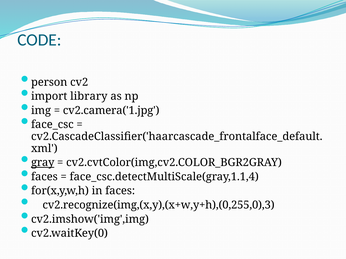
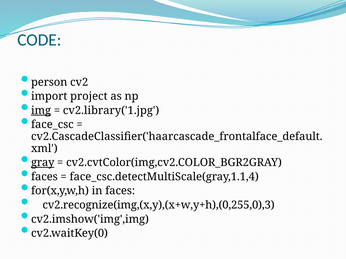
library: library -> project
img underline: none -> present
cv2.camera('1.jpg: cv2.camera('1.jpg -> cv2.library('1.jpg
